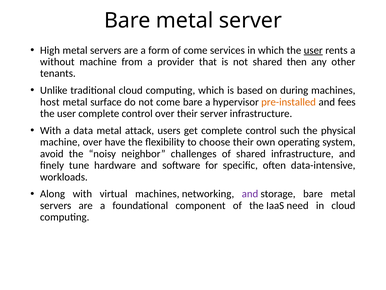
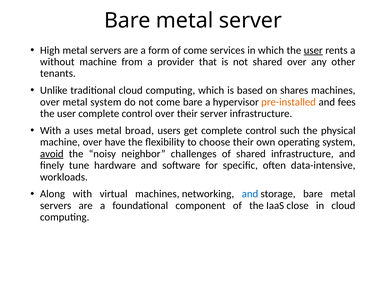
shared then: then -> over
during: during -> shares
host at (50, 102): host -> over
metal surface: surface -> system
data: data -> uses
attack: attack -> broad
avoid underline: none -> present
and at (250, 194) colour: purple -> blue
need: need -> close
